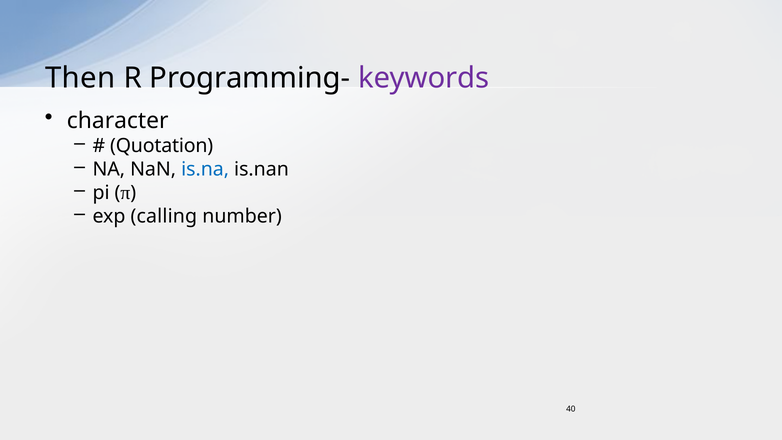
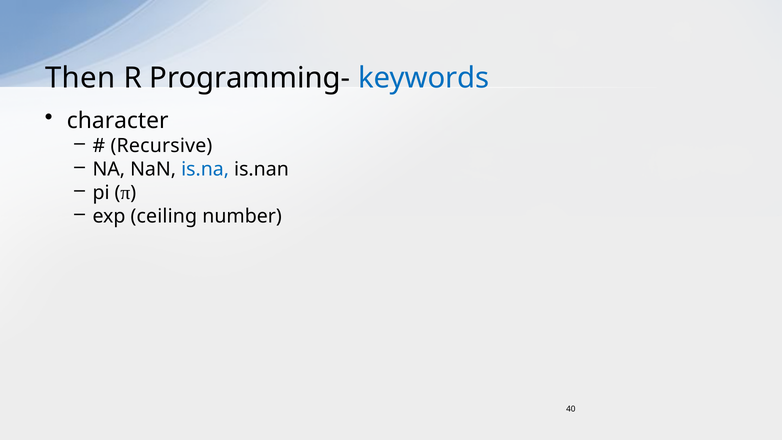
keywords colour: purple -> blue
Quotation: Quotation -> Recursive
calling: calling -> ceiling
